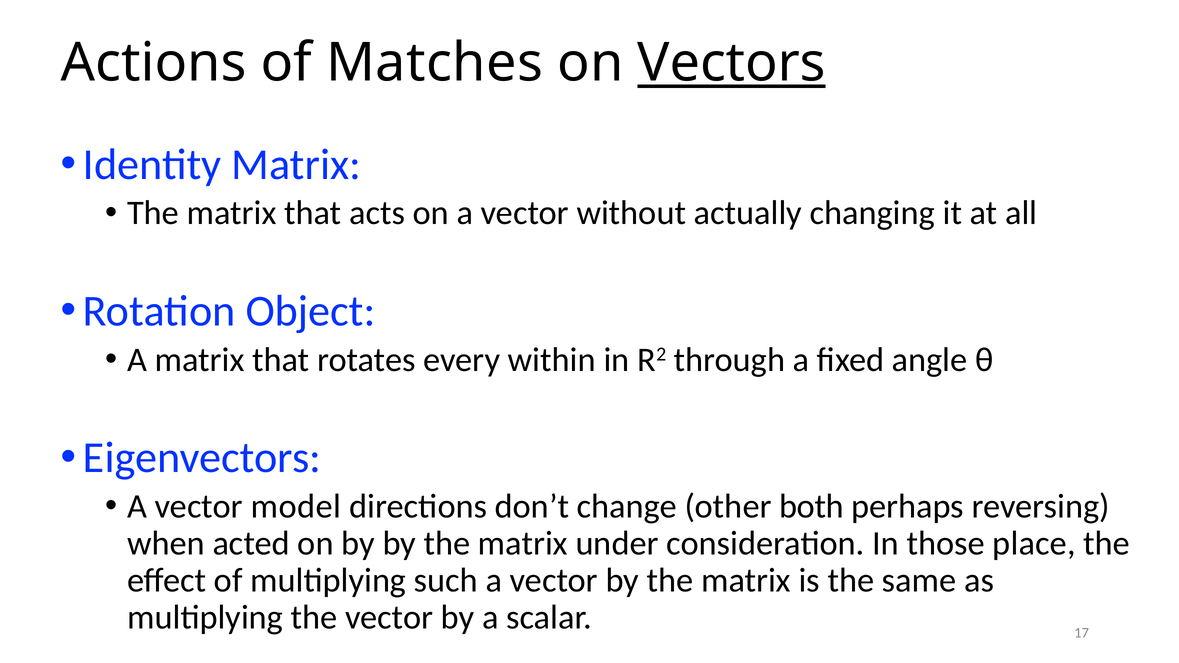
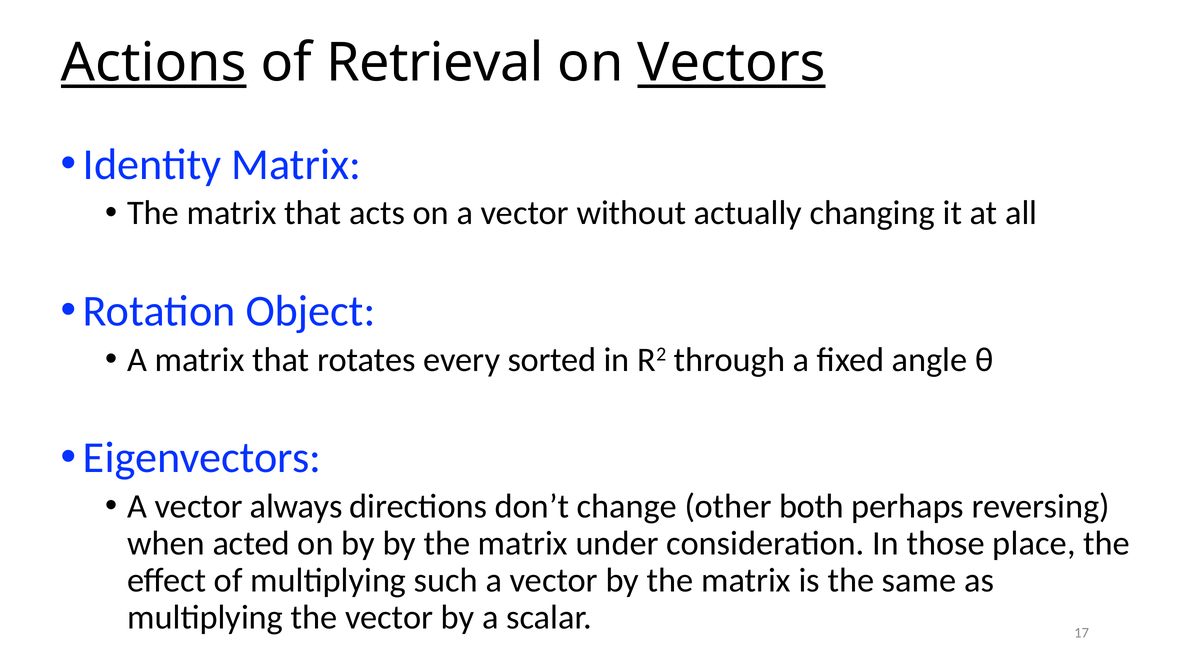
Actions underline: none -> present
Matches: Matches -> Retrieval
within: within -> sorted
model: model -> always
